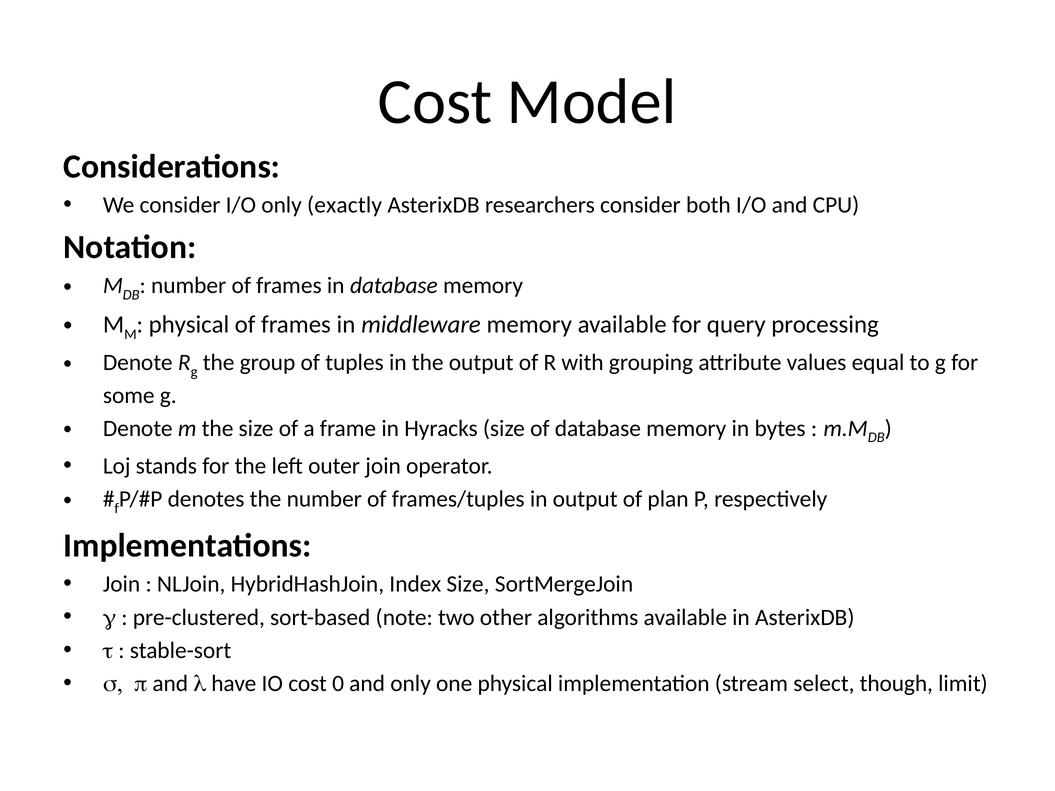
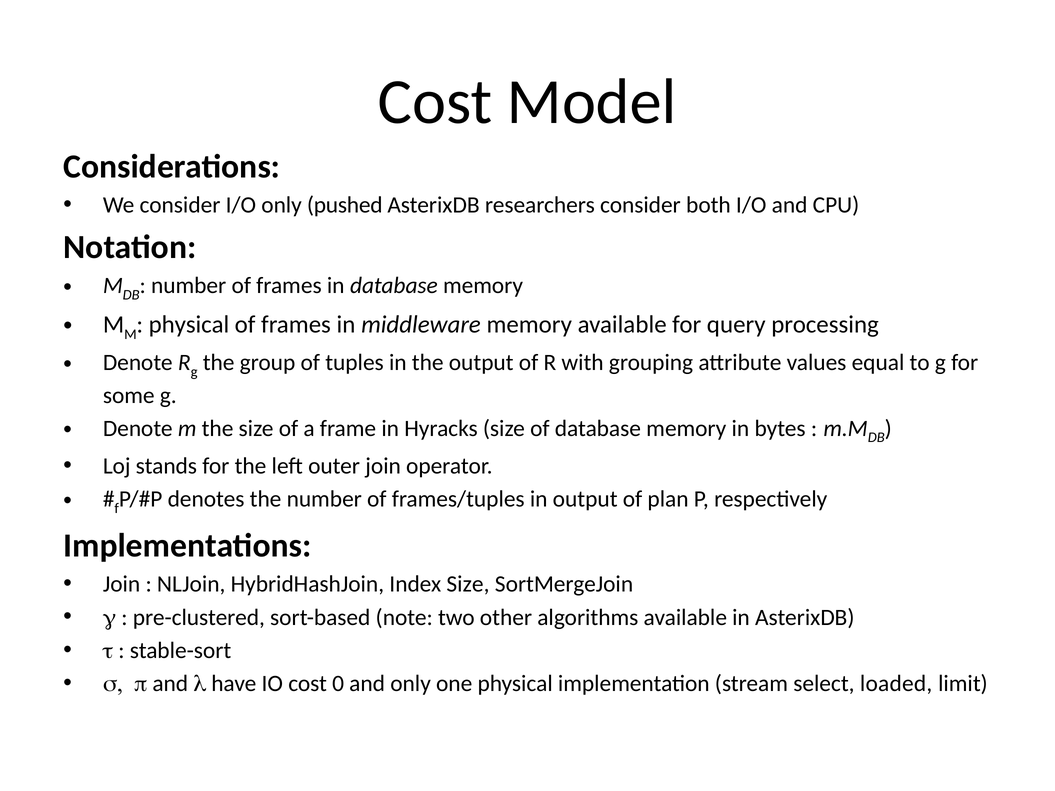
exactly: exactly -> pushed
though: though -> loaded
